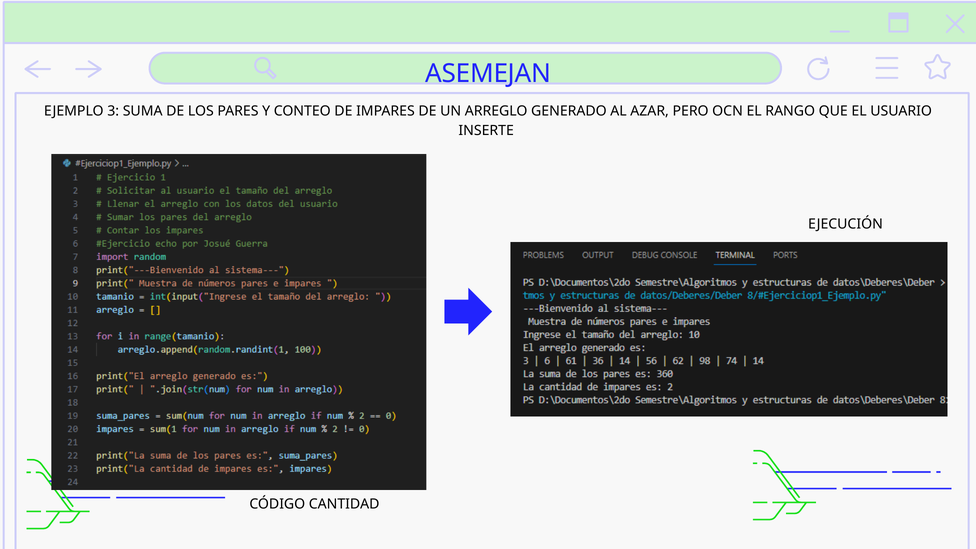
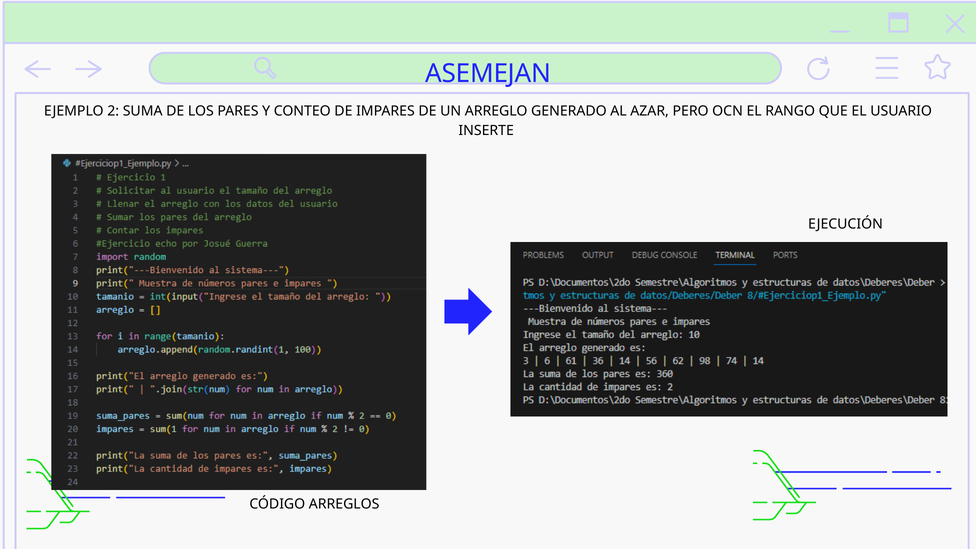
3: 3 -> 2
CANTIDAD: CANTIDAD -> ARREGLOS
